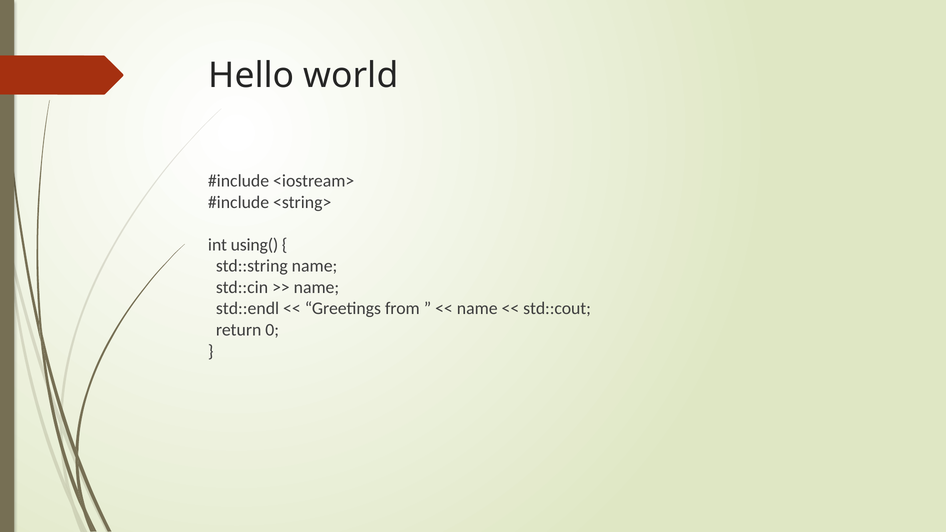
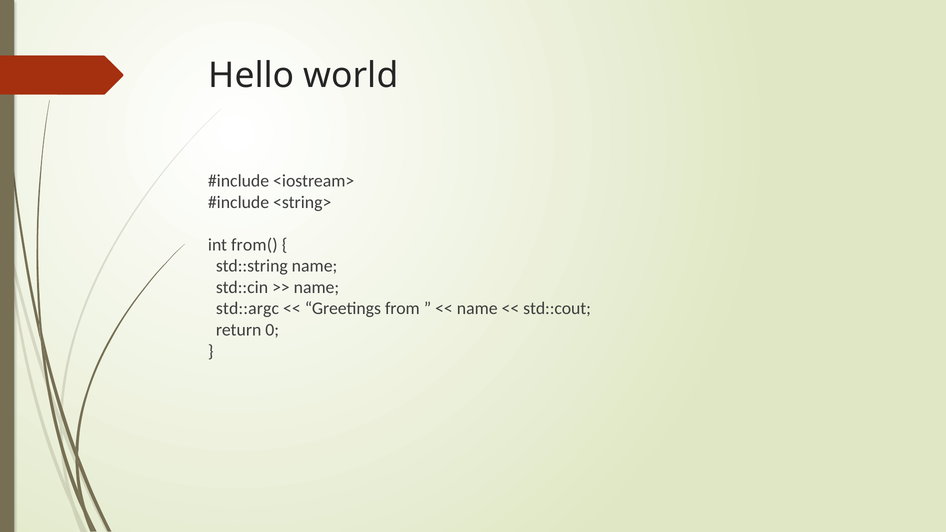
using(: using( -> from(
std::endl: std::endl -> std::argc
